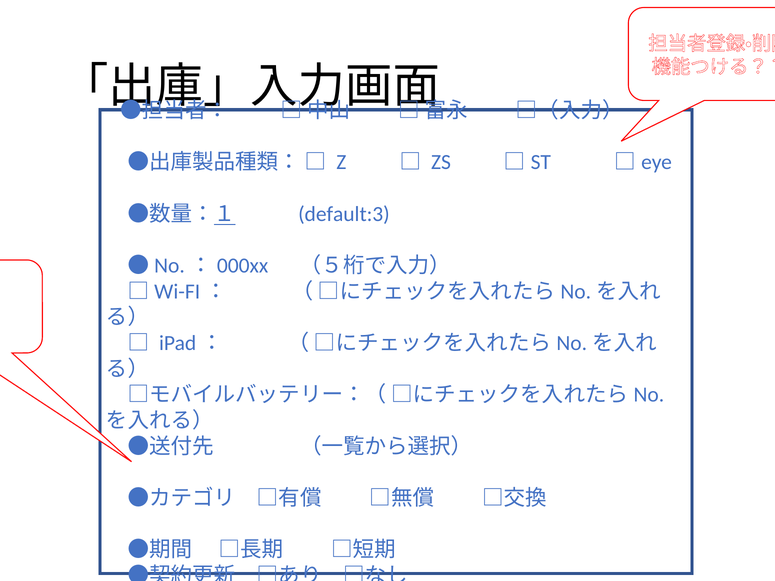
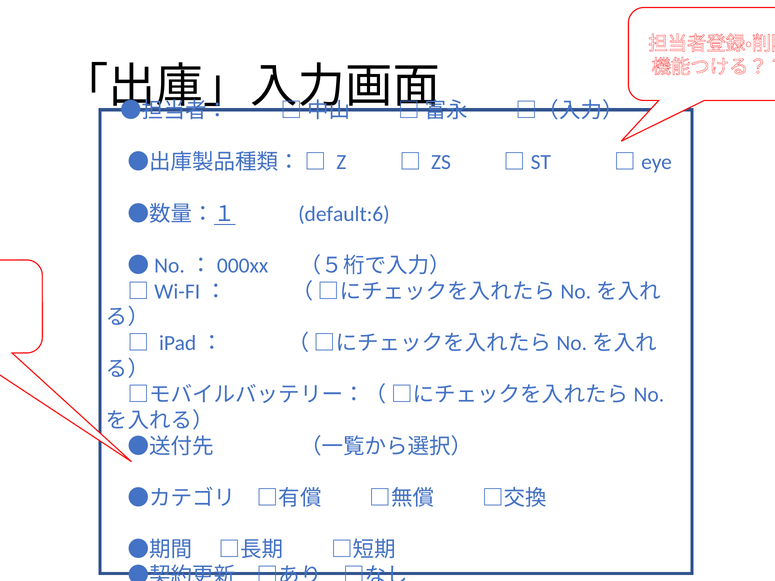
default:3: default:3 -> default:6
